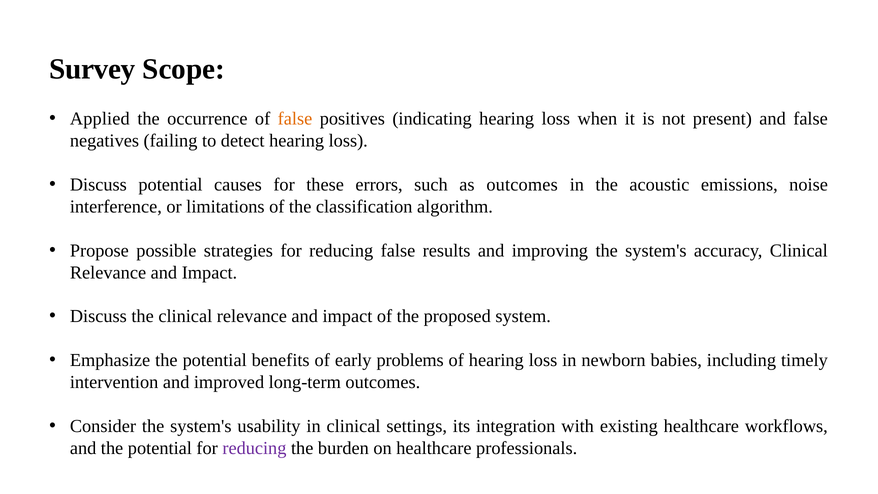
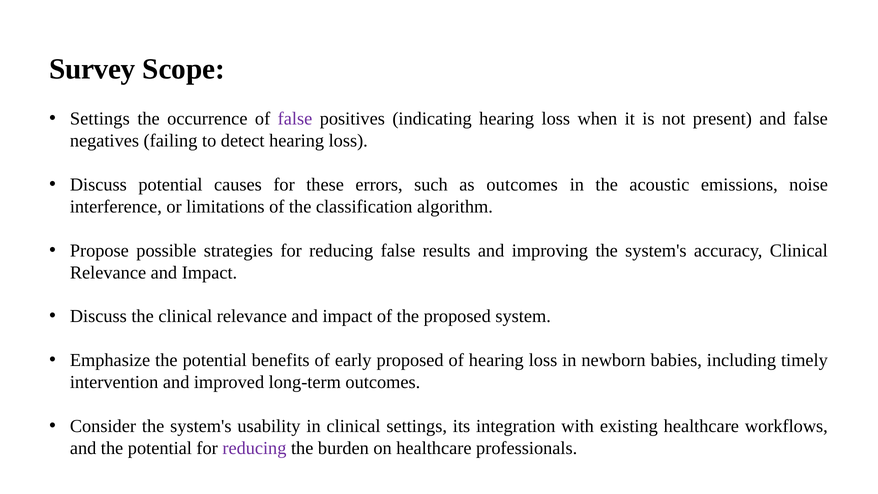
Applied at (100, 119): Applied -> Settings
false at (295, 119) colour: orange -> purple
early problems: problems -> proposed
